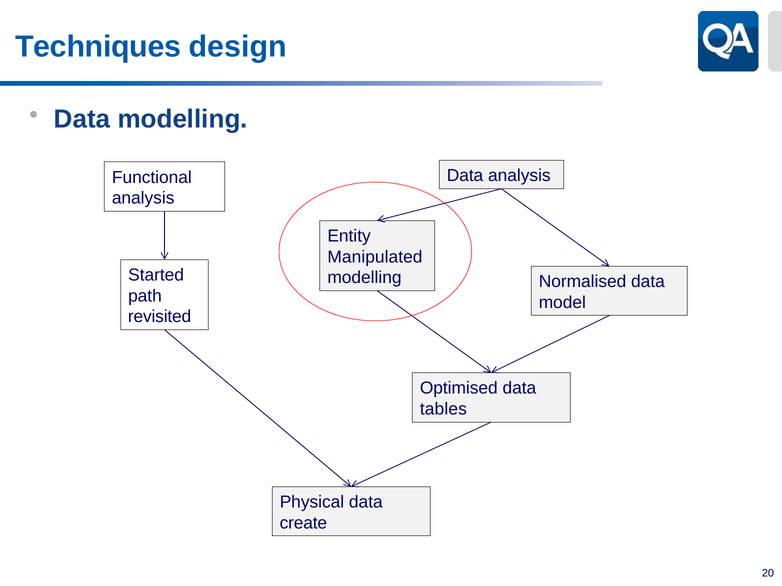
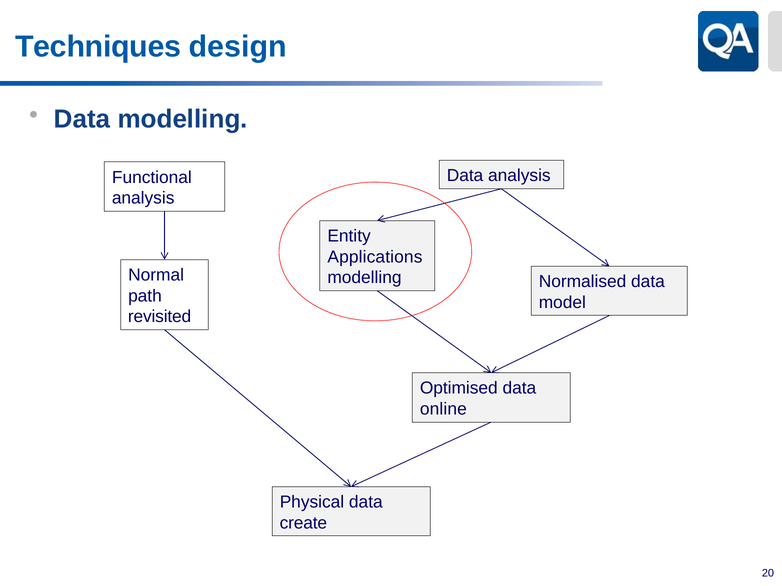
Manipulated: Manipulated -> Applications
Started: Started -> Normal
tables: tables -> online
